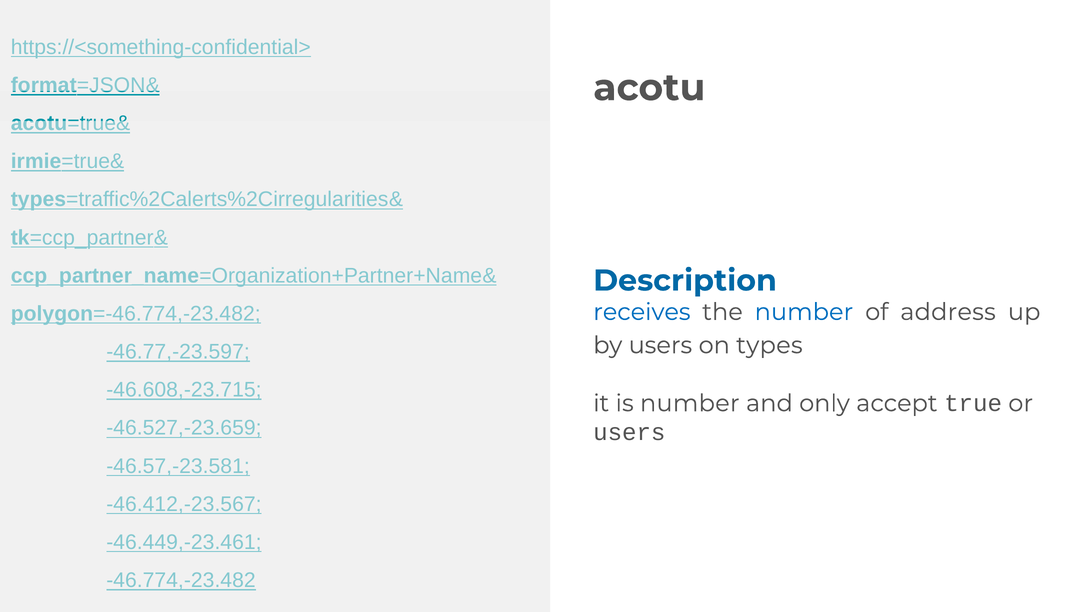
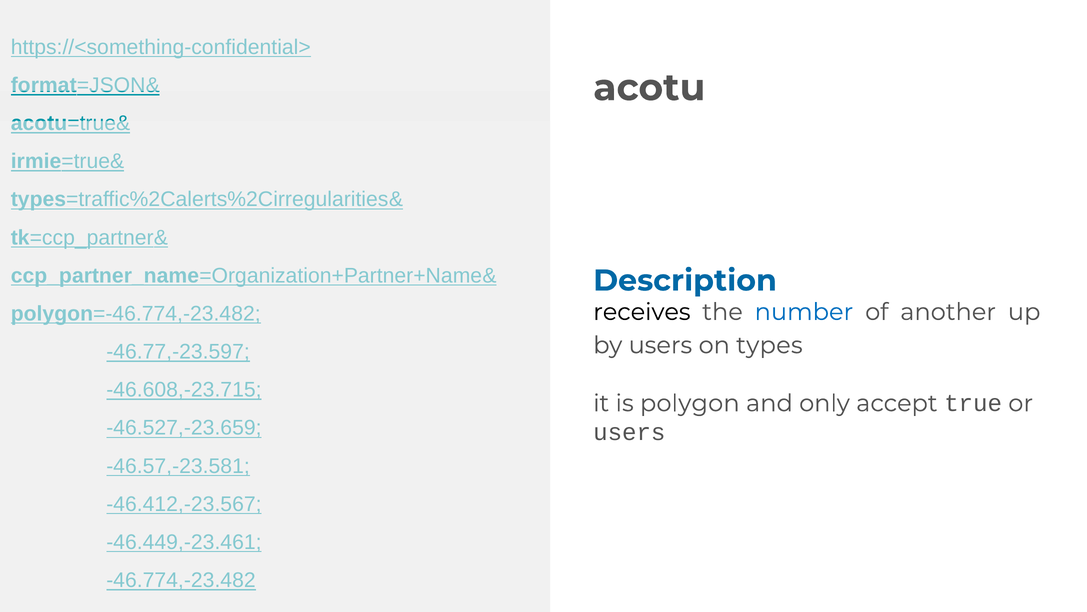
receives colour: blue -> black
address: address -> another
is number: number -> polygon
